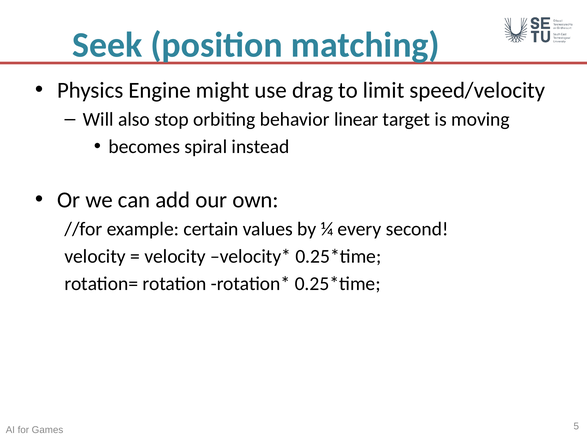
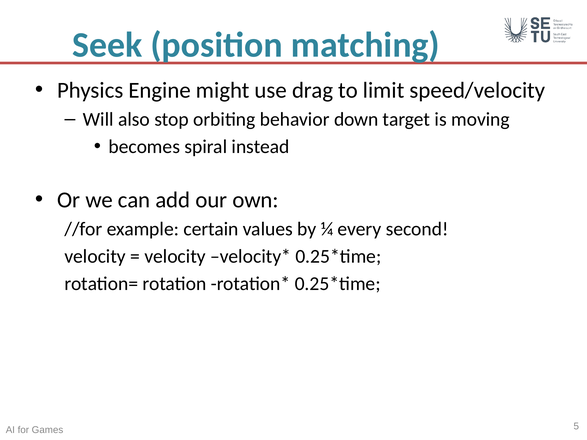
linear: linear -> down
